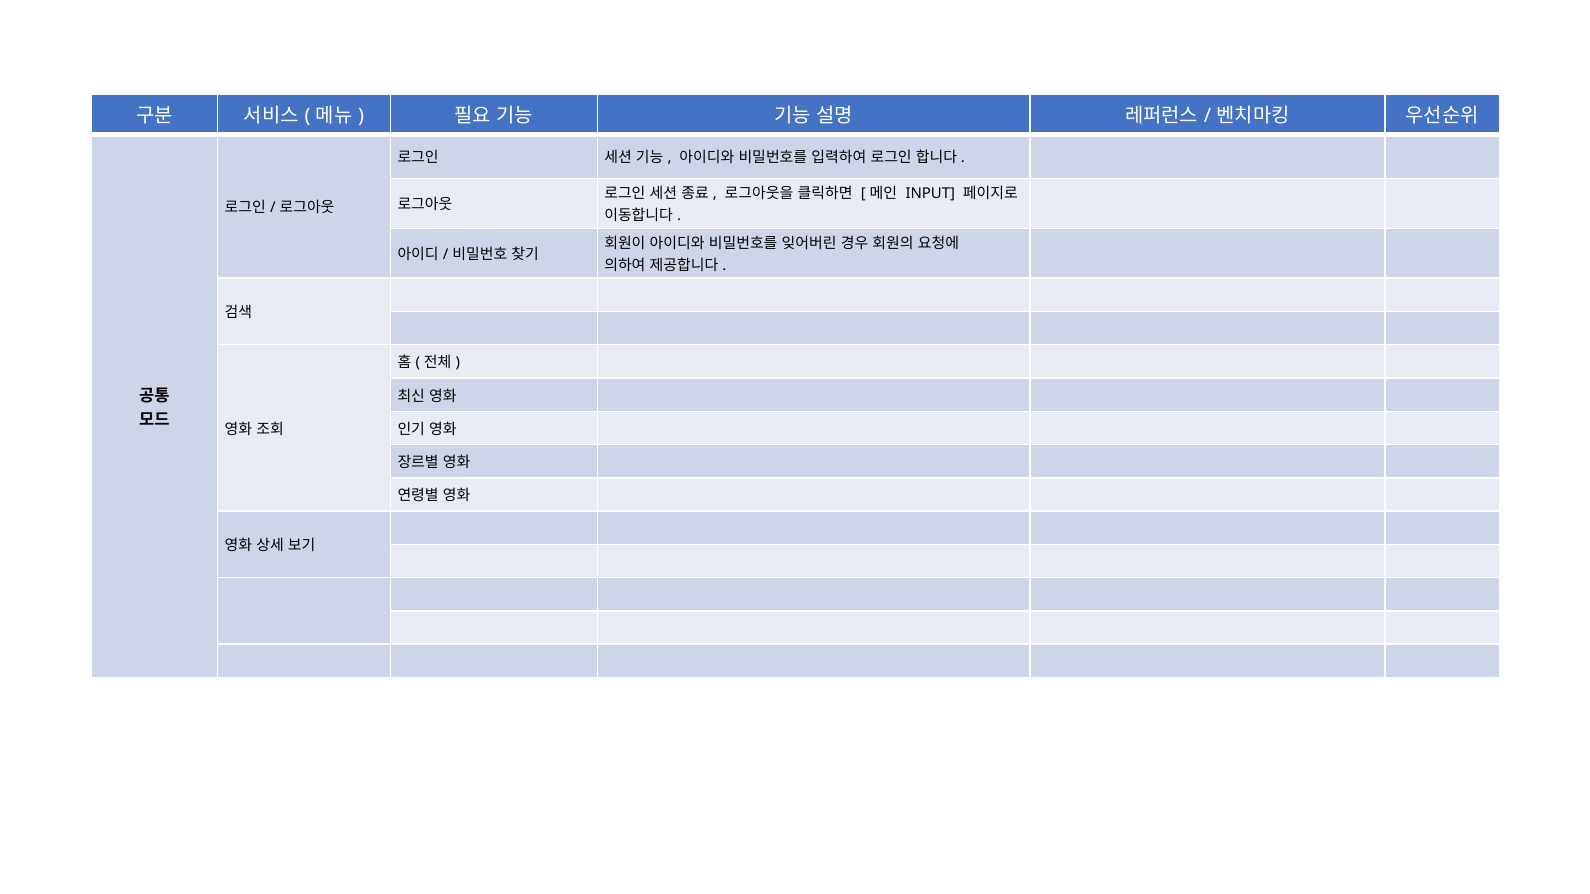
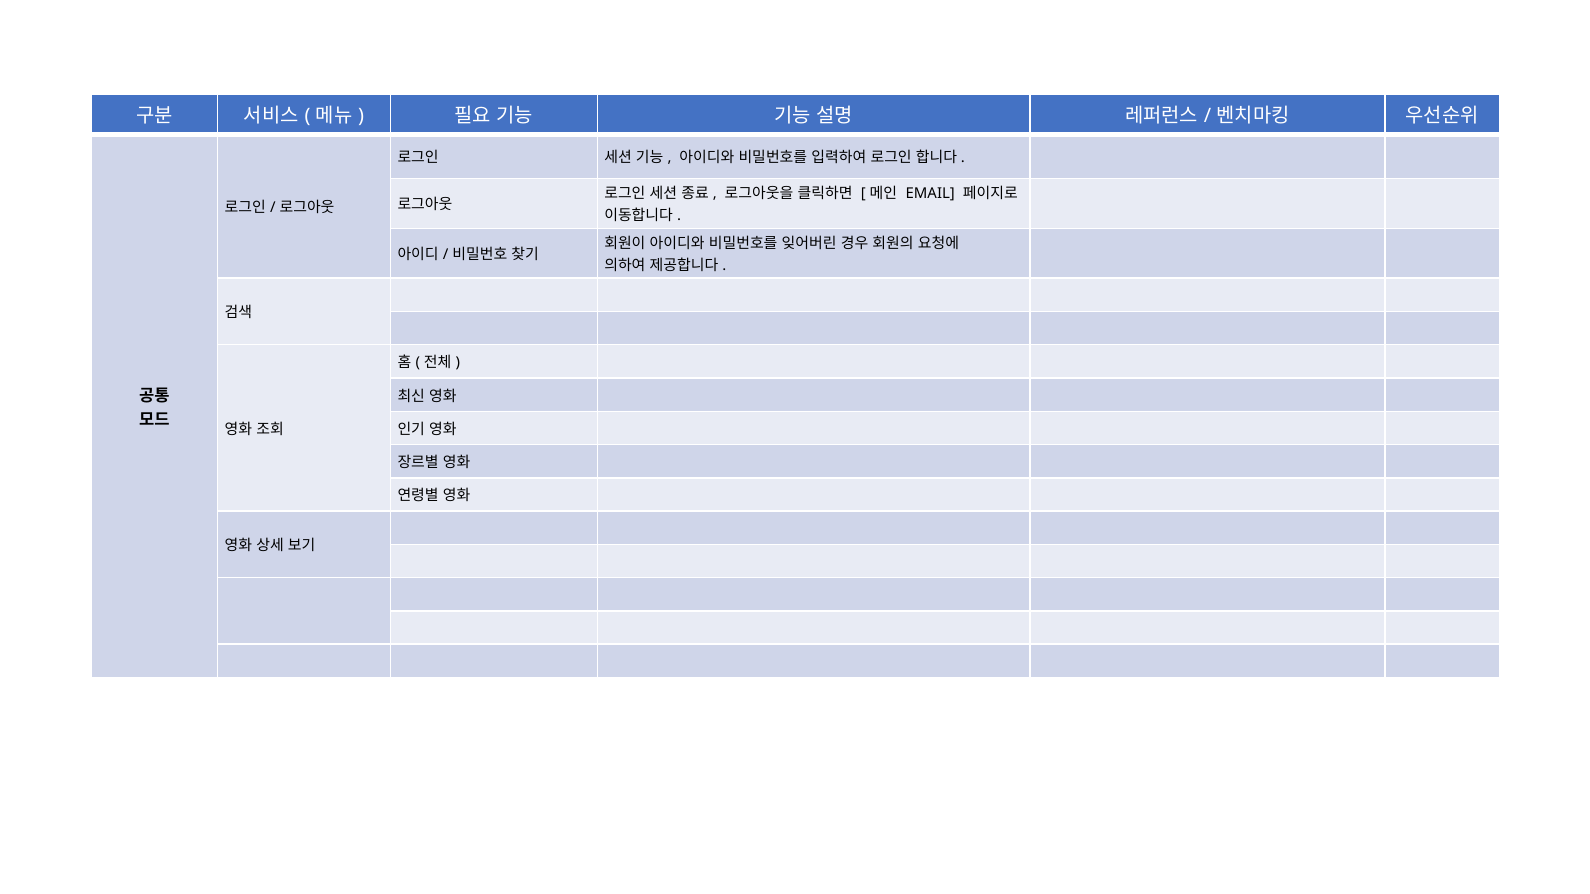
INPUT: INPUT -> EMAIL
